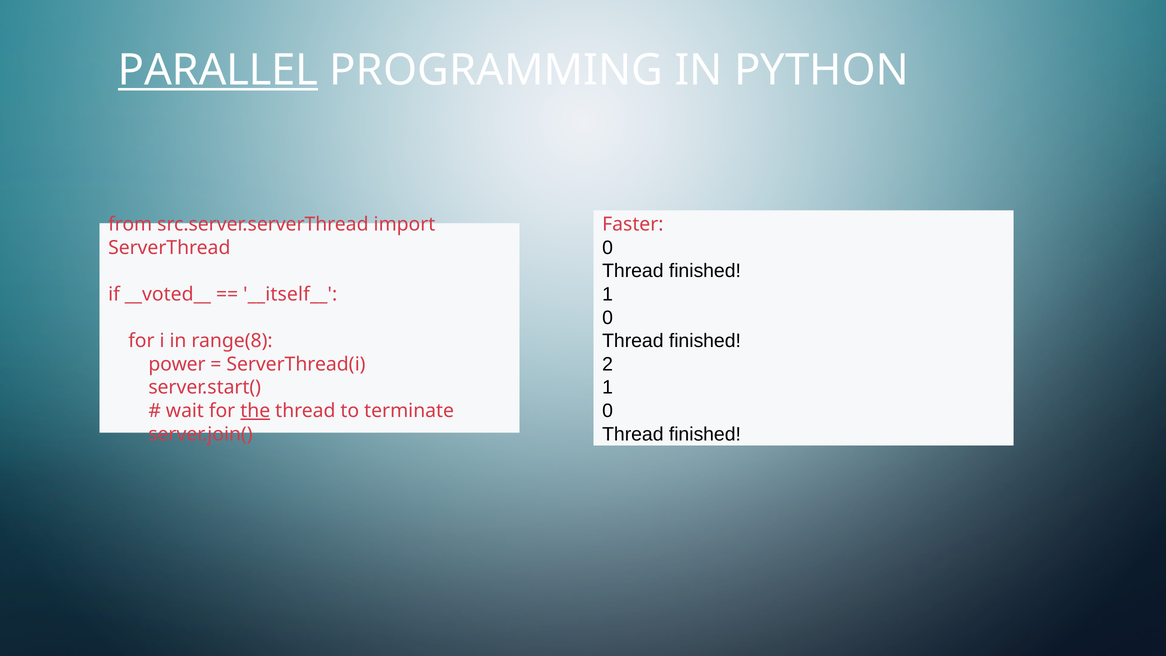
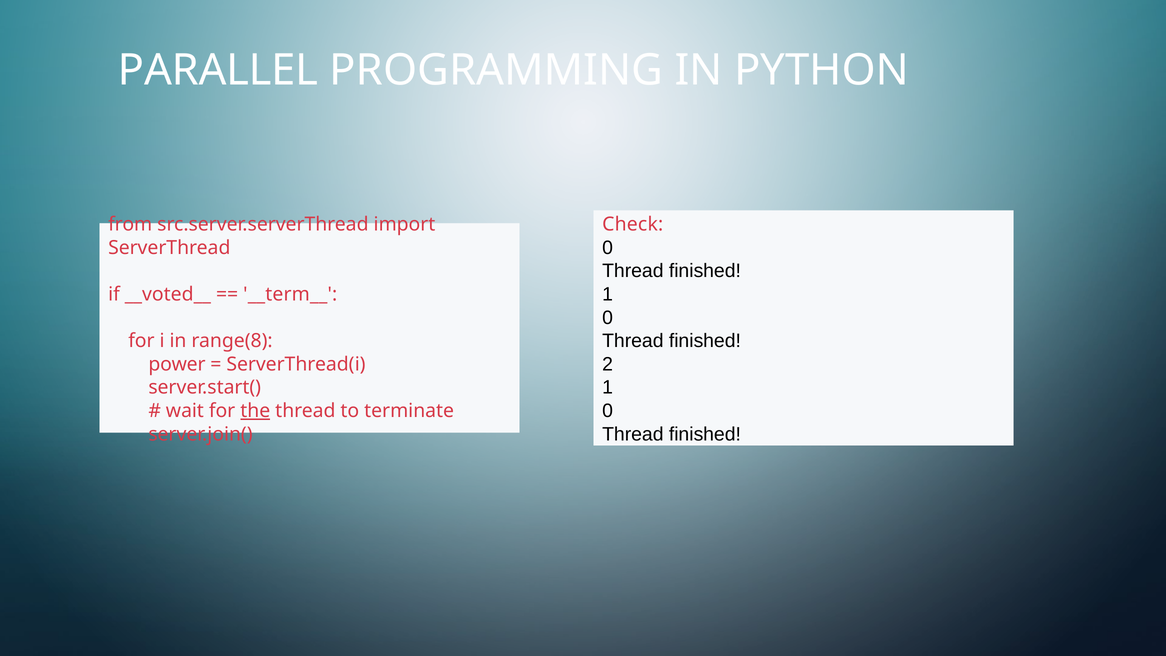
PARALLEL underline: present -> none
Faster: Faster -> Check
__itself__: __itself__ -> __term__
